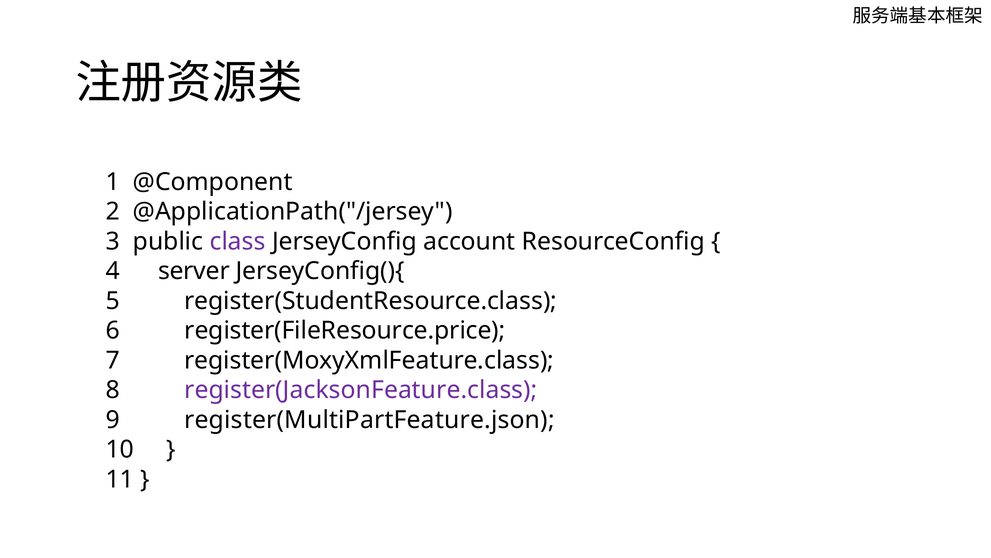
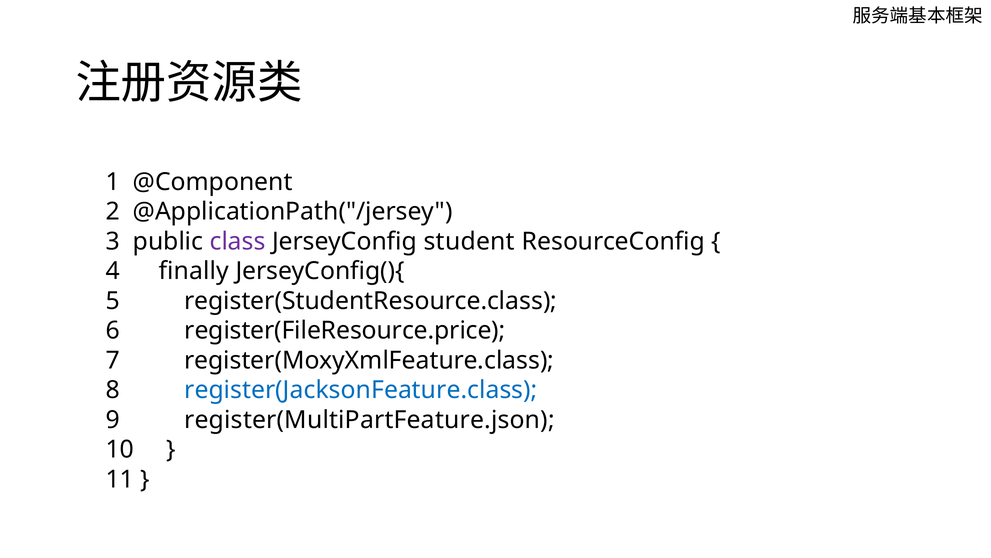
account: account -> student
server: server -> finally
register(JacksonFeature.class colour: purple -> blue
